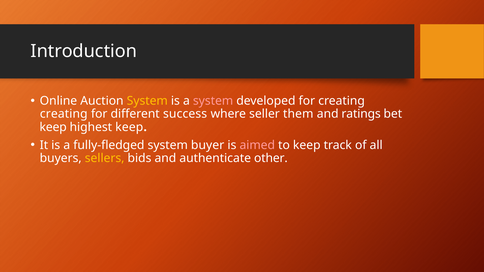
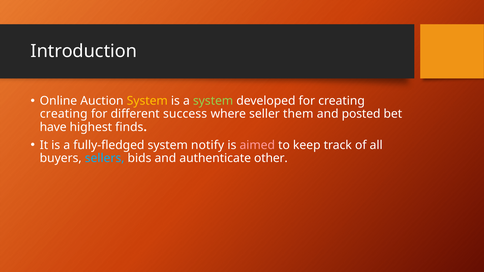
system at (213, 101) colour: pink -> light green
ratings: ratings -> posted
keep at (53, 127): keep -> have
highest keep: keep -> finds
buyer: buyer -> notify
sellers colour: yellow -> light blue
